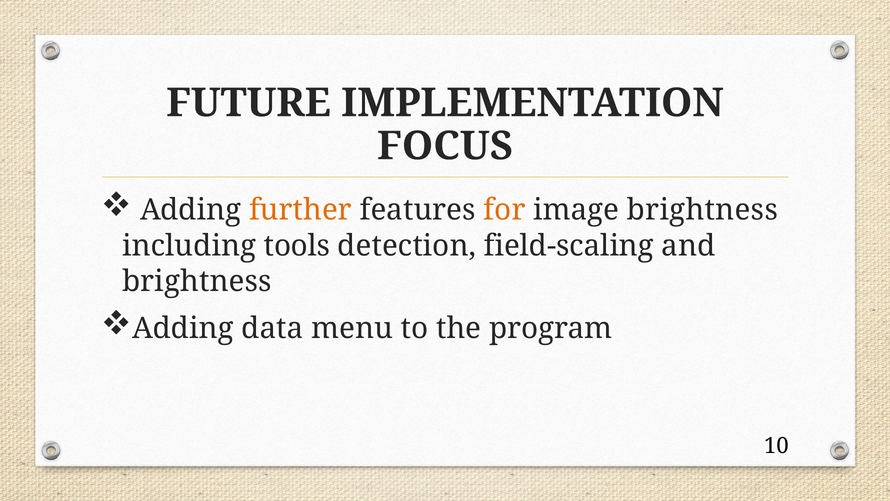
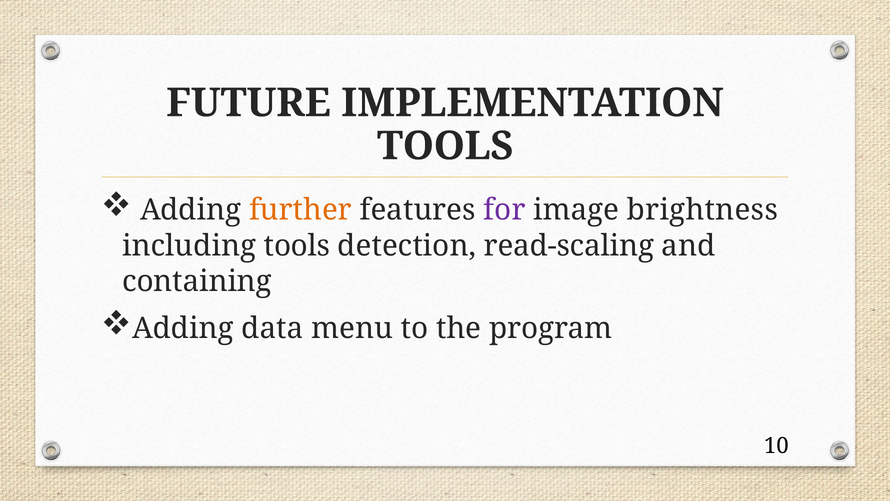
FOCUS at (445, 146): FOCUS -> TOOLS
for colour: orange -> purple
field-scaling: field-scaling -> read-scaling
brightness at (197, 281): brightness -> containing
